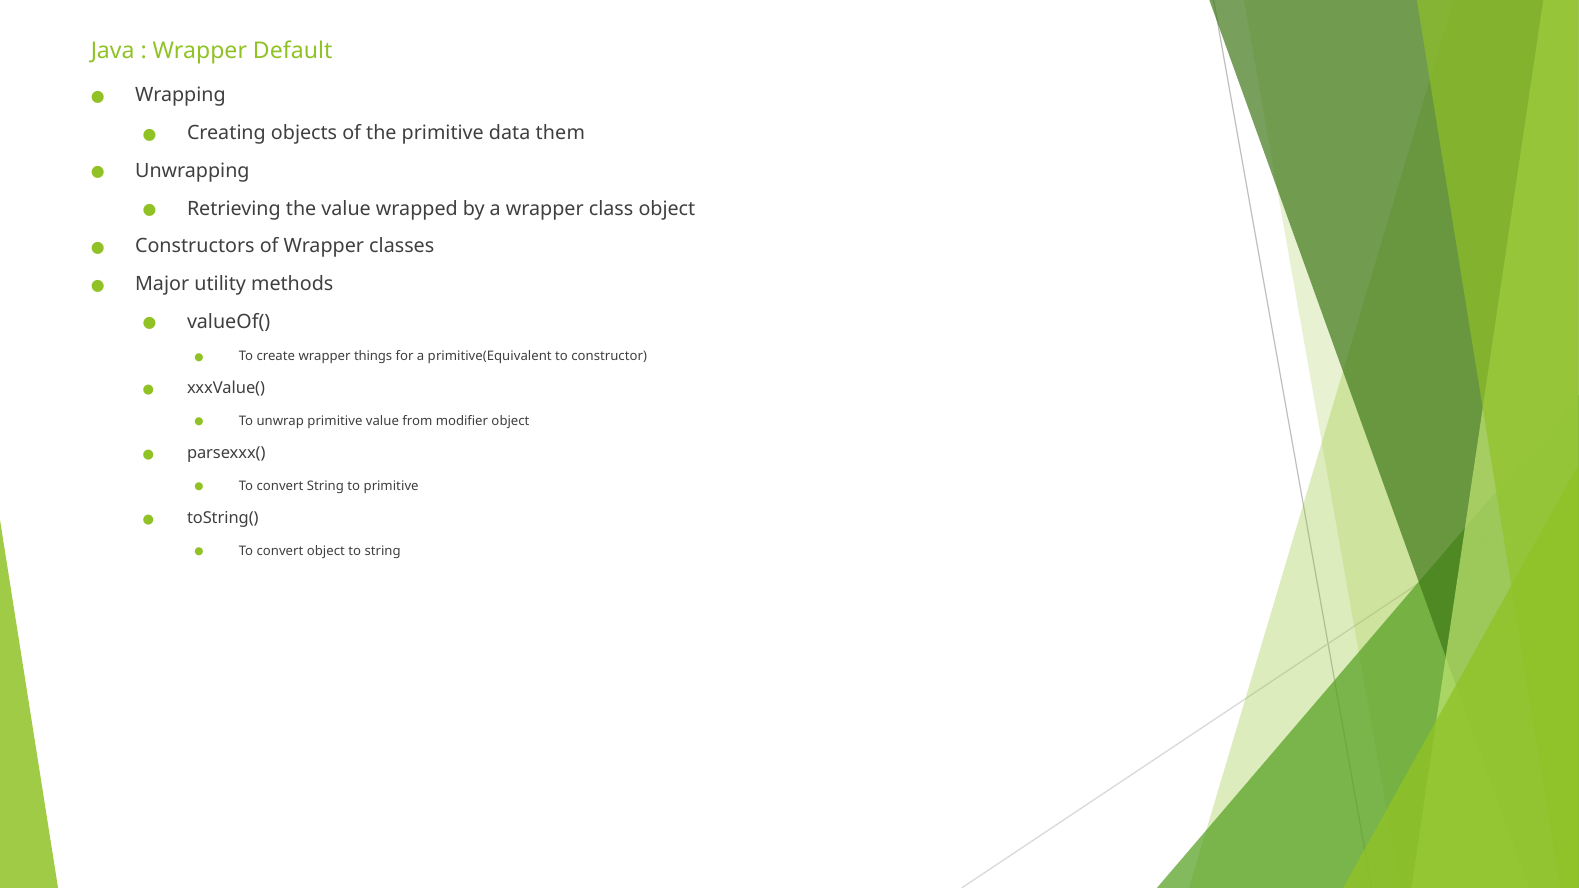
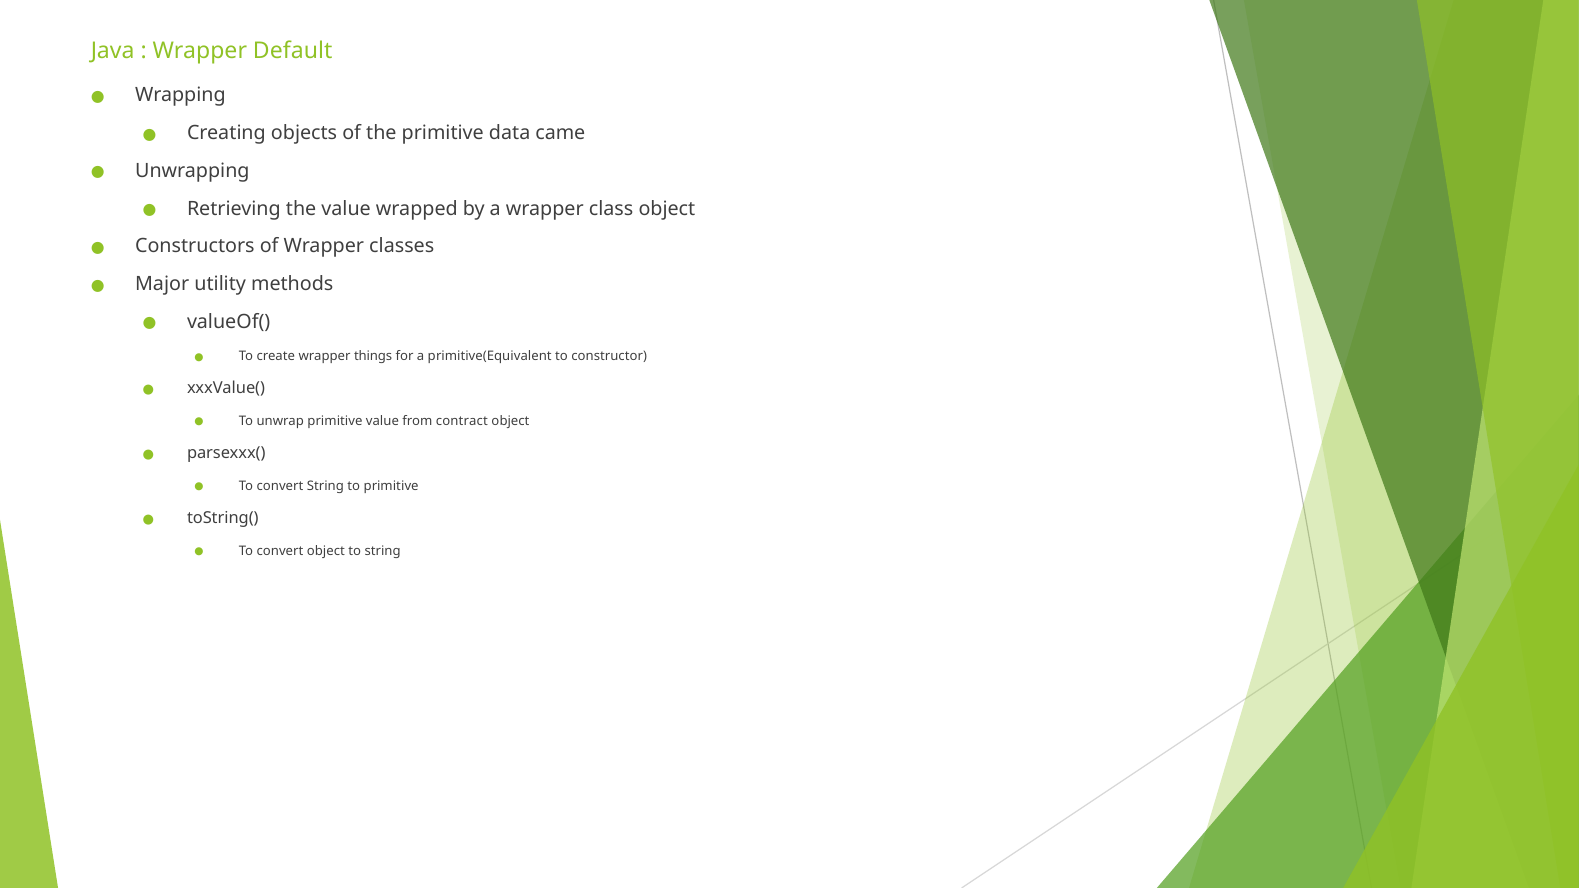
them: them -> came
modifier: modifier -> contract
